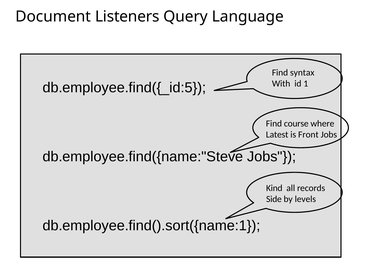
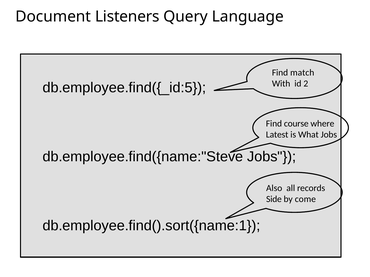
syntax: syntax -> match
1: 1 -> 2
Front: Front -> What
Kind: Kind -> Also
levels: levels -> come
